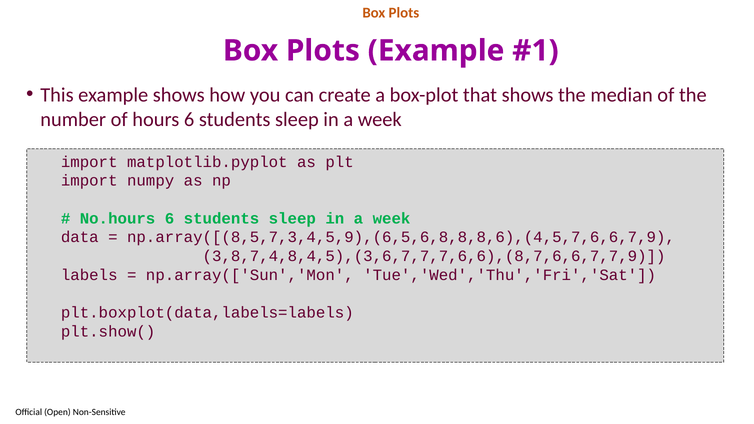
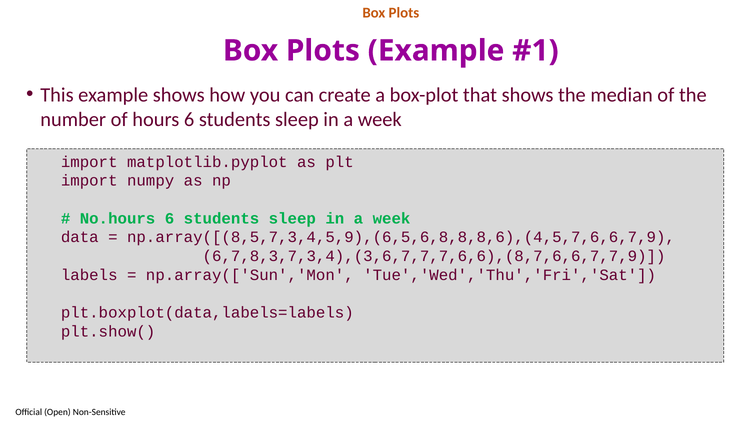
3,8,7,4,8,4,5),(3,6,7,7,7,6,6),(8,7,6,6,7,7,9: 3,8,7,4,8,4,5),(3,6,7,7,7,6,6),(8,7,6,6,7,7,9 -> 6,7,8,3,7,3,4),(3,6,7,7,7,6,6),(8,7,6,6,7,7,9
